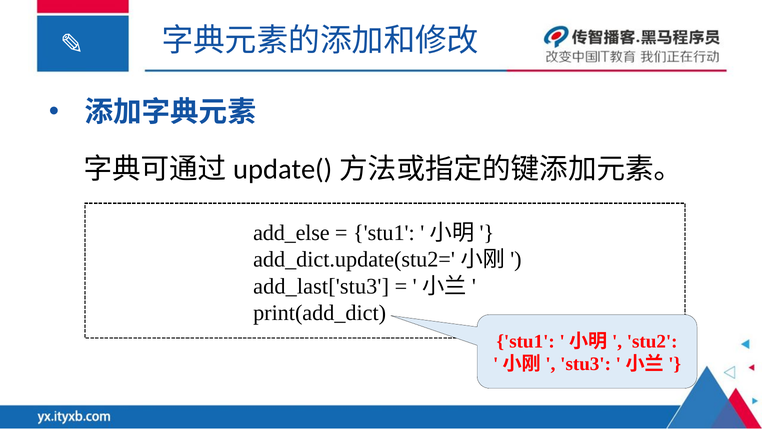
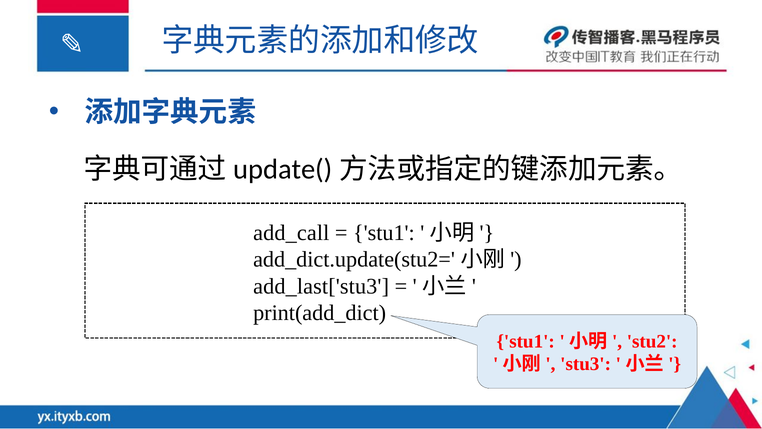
add_else: add_else -> add_call
